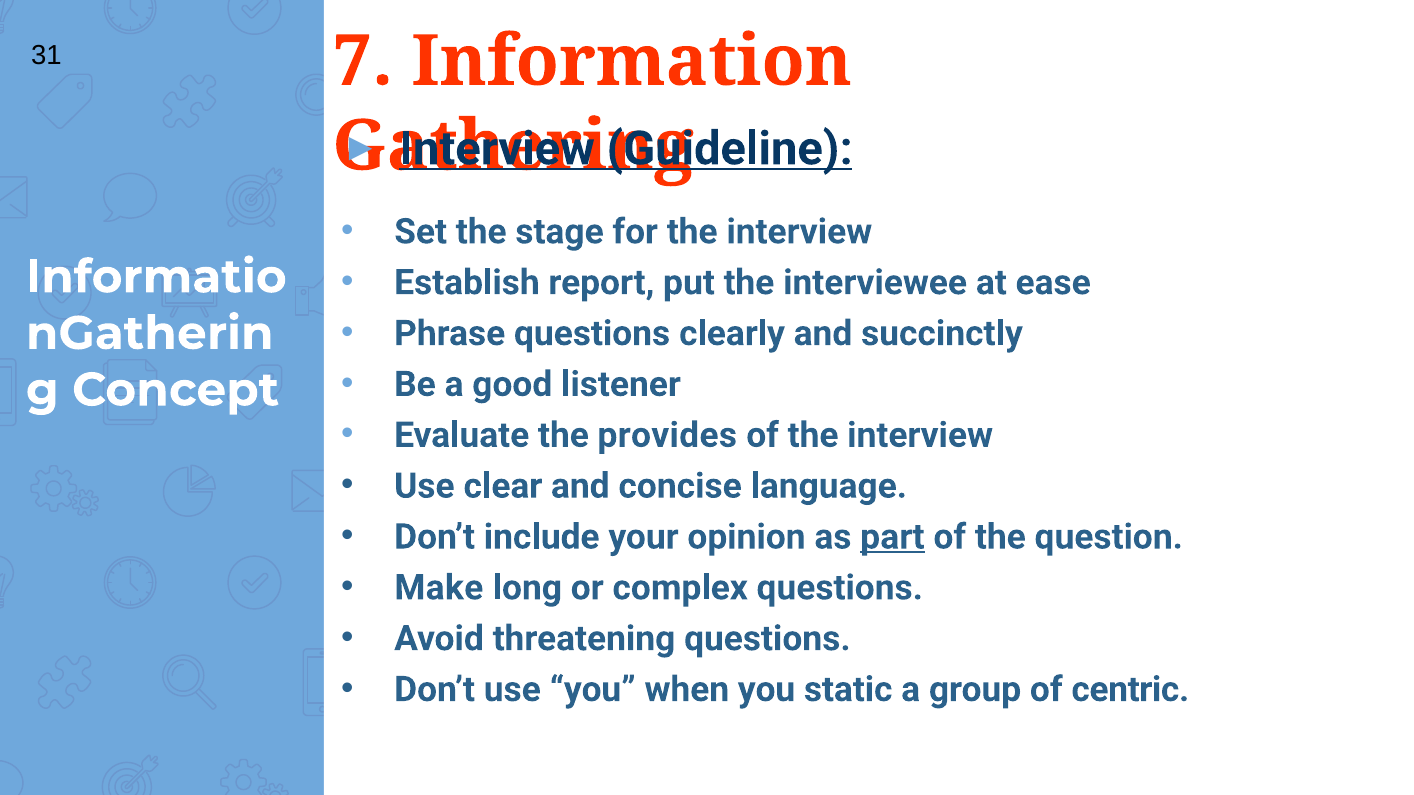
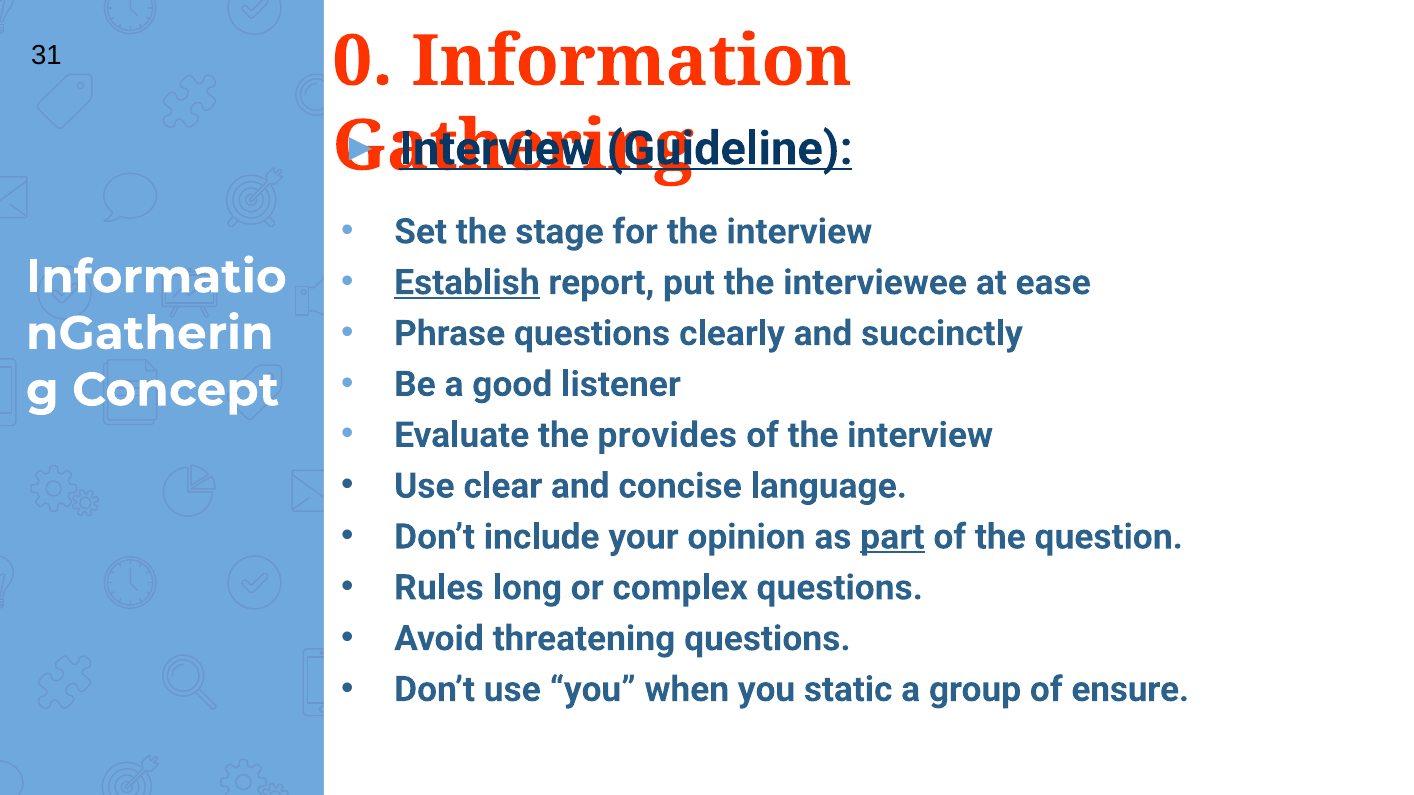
7: 7 -> 0
Establish underline: none -> present
Make: Make -> Rules
centric: centric -> ensure
